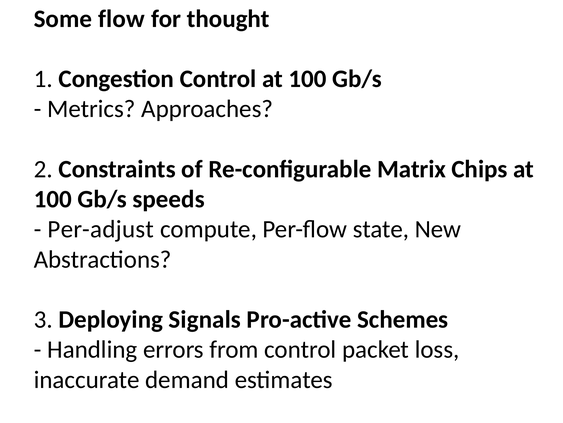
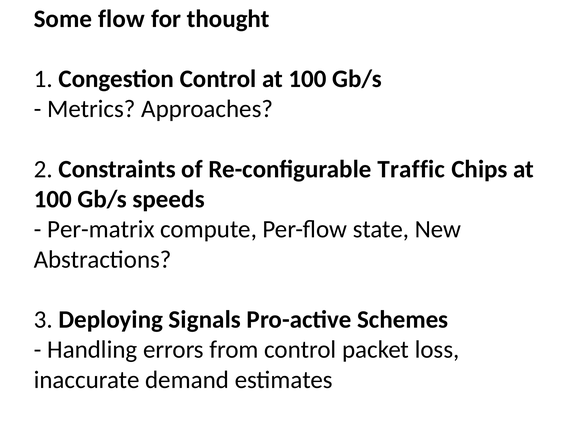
Matrix: Matrix -> Traffic
Per-adjust: Per-adjust -> Per-matrix
